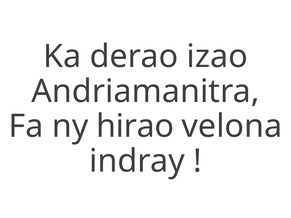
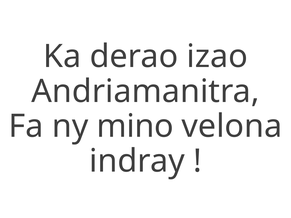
hirao: hirao -> mino
